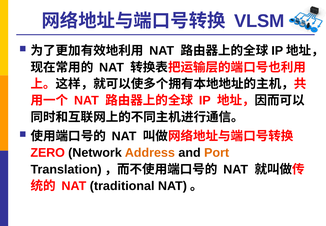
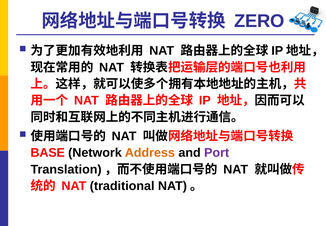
VLSM: VLSM -> ZERO
ZERO: ZERO -> BASE
Port colour: orange -> purple
